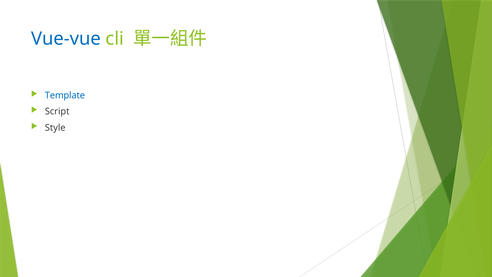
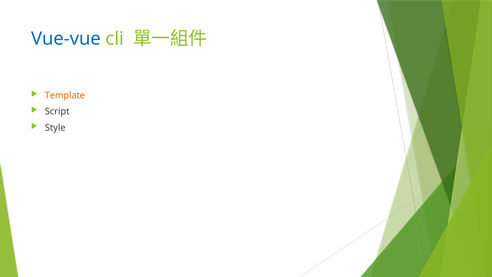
Template colour: blue -> orange
